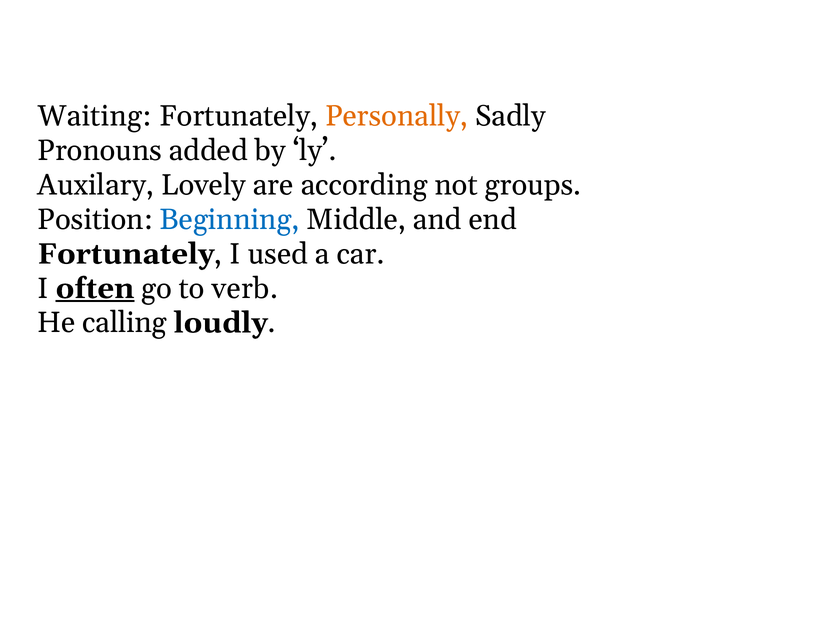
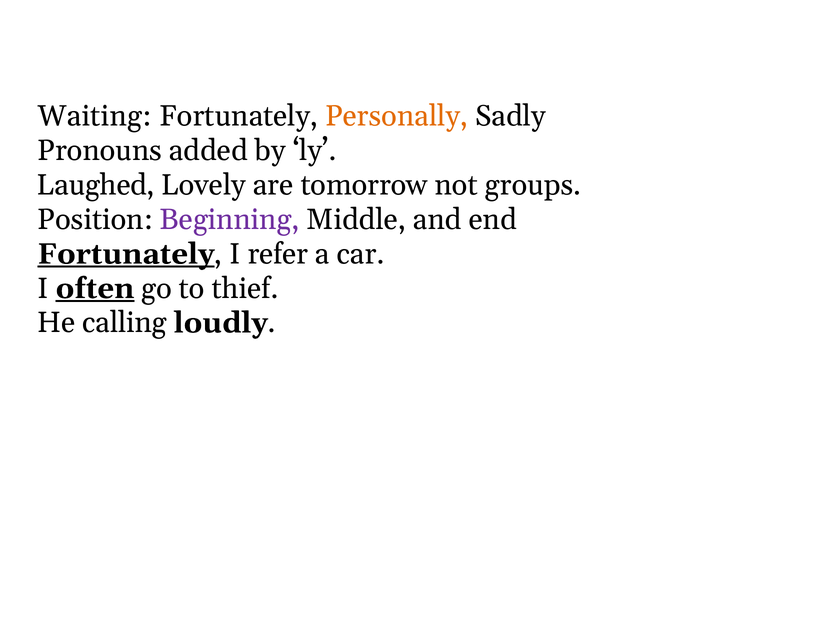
Auxilary: Auxilary -> Laughed
according: according -> tomorrow
Beginning colour: blue -> purple
Fortunately at (126, 254) underline: none -> present
used: used -> refer
verb: verb -> thief
